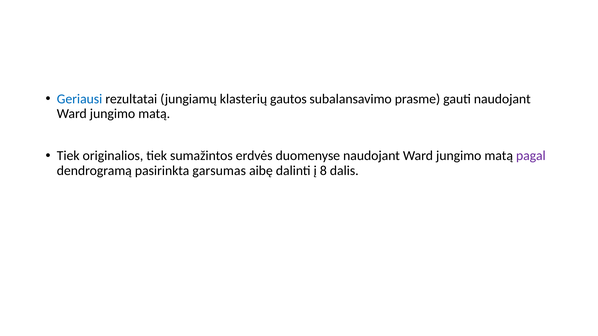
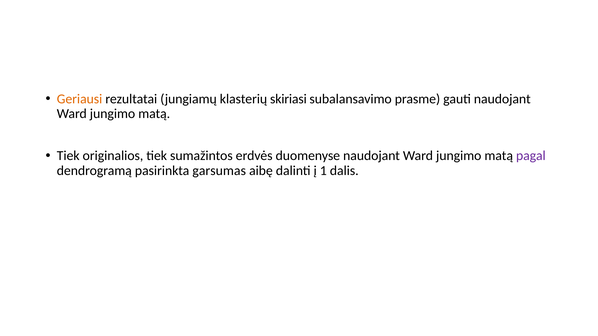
Geriausi colour: blue -> orange
gautos: gautos -> skiriasi
8: 8 -> 1
